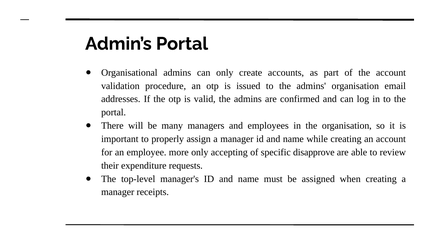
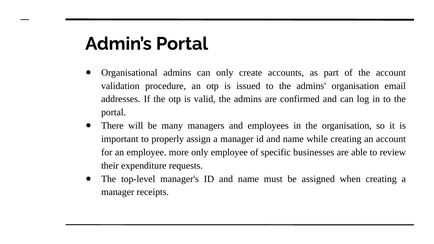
only accepting: accepting -> employee
disapprove: disapprove -> businesses
